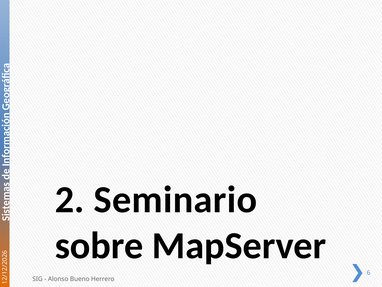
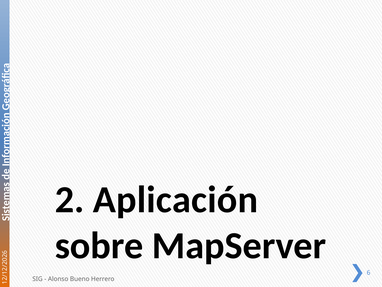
Seminario: Seminario -> Aplicación
